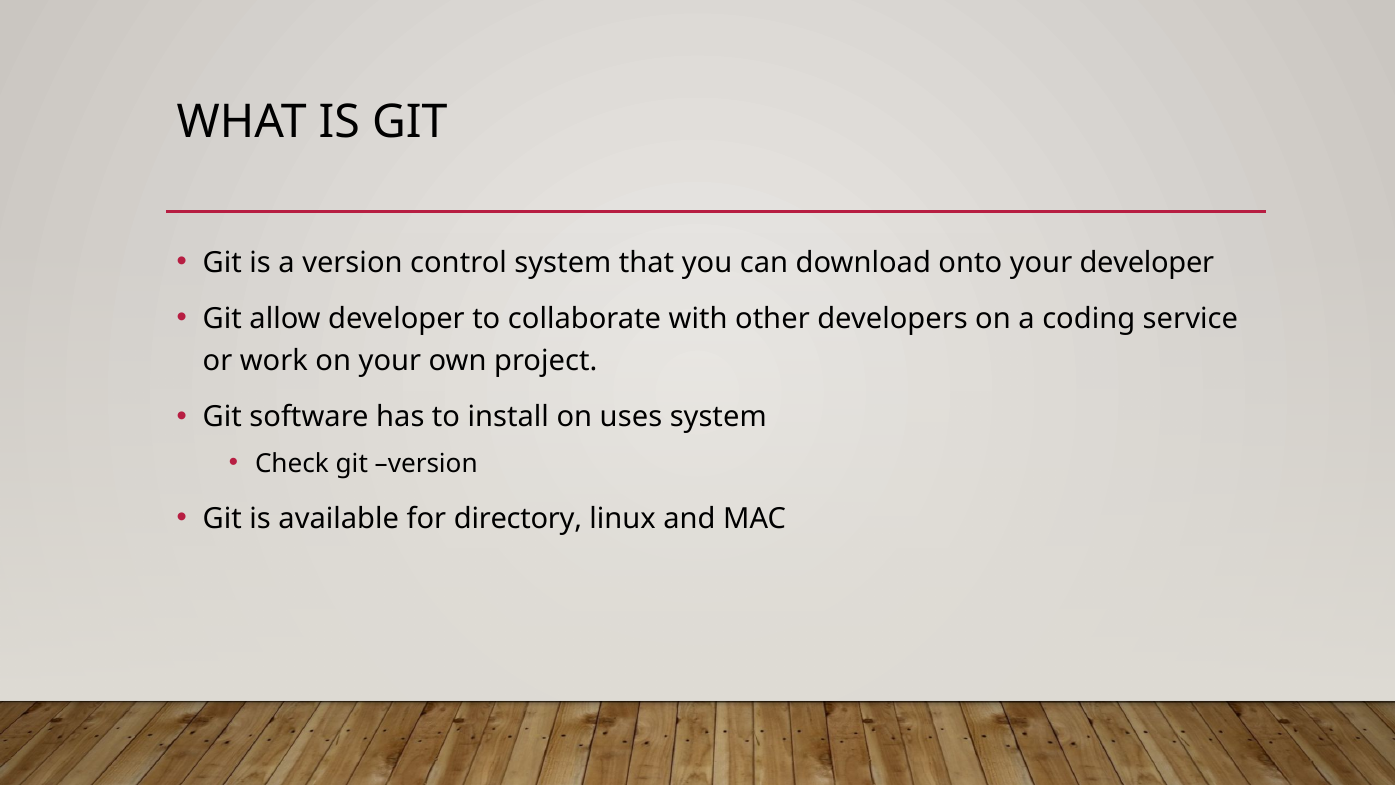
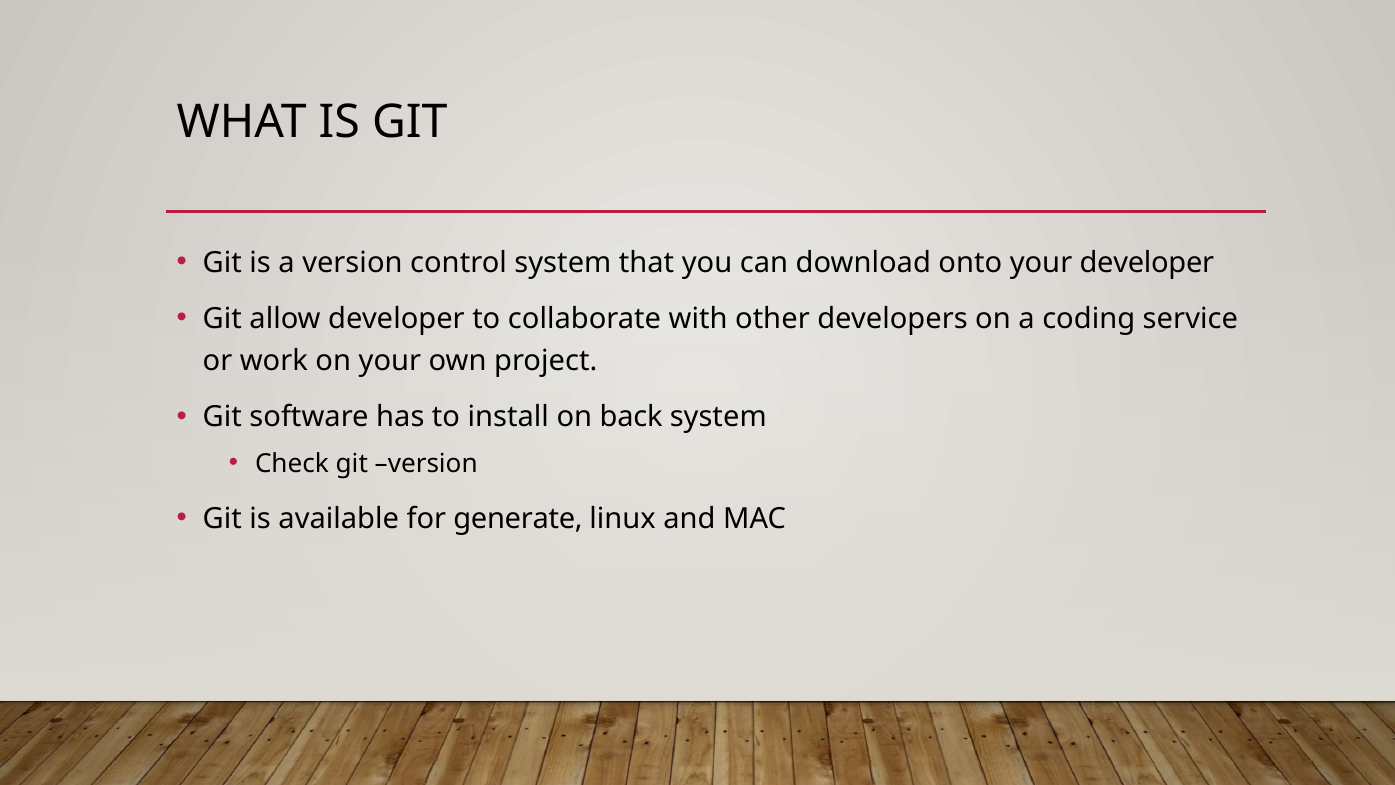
uses: uses -> back
directory: directory -> generate
